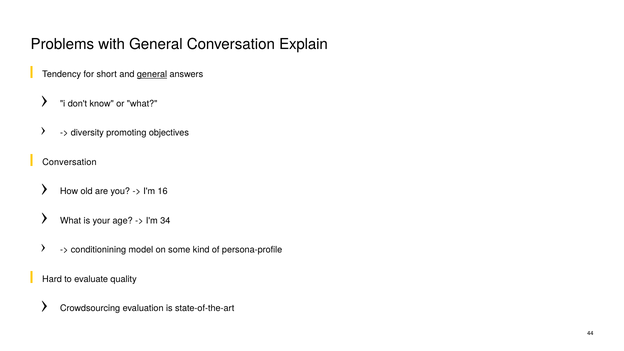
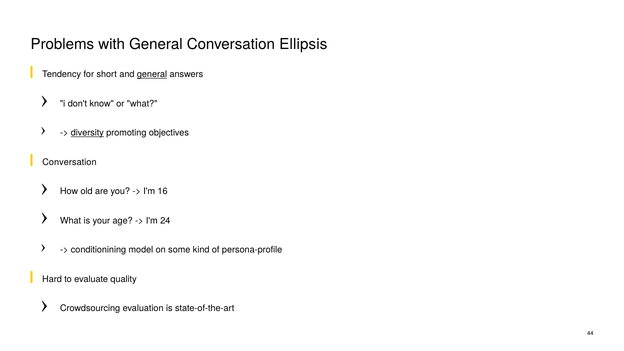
Explain: Explain -> Ellipsis
diversity underline: none -> present
34: 34 -> 24
